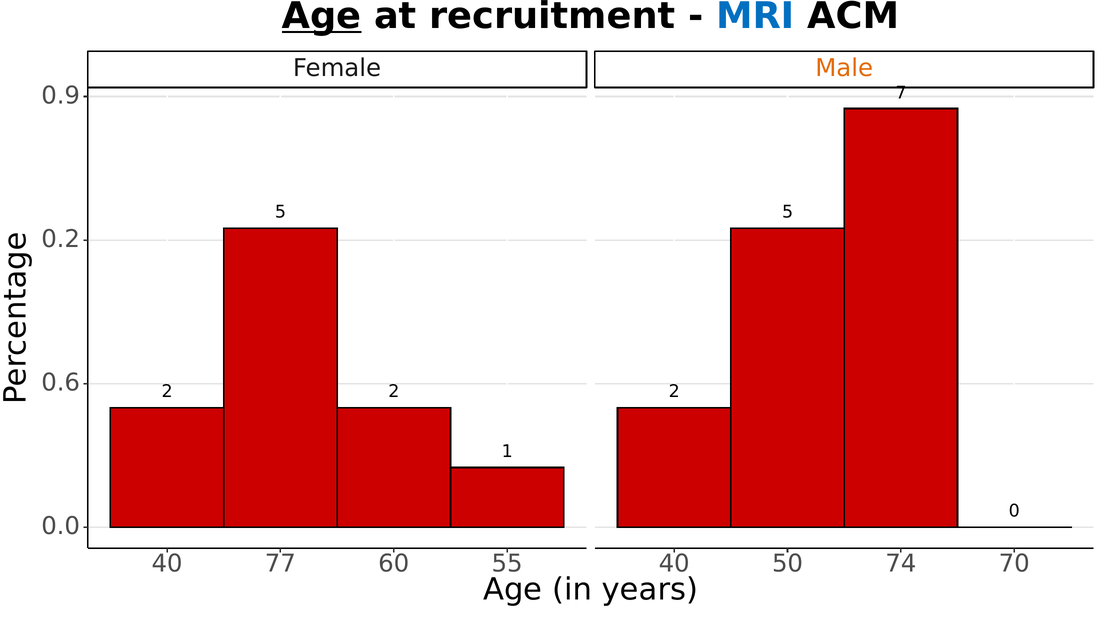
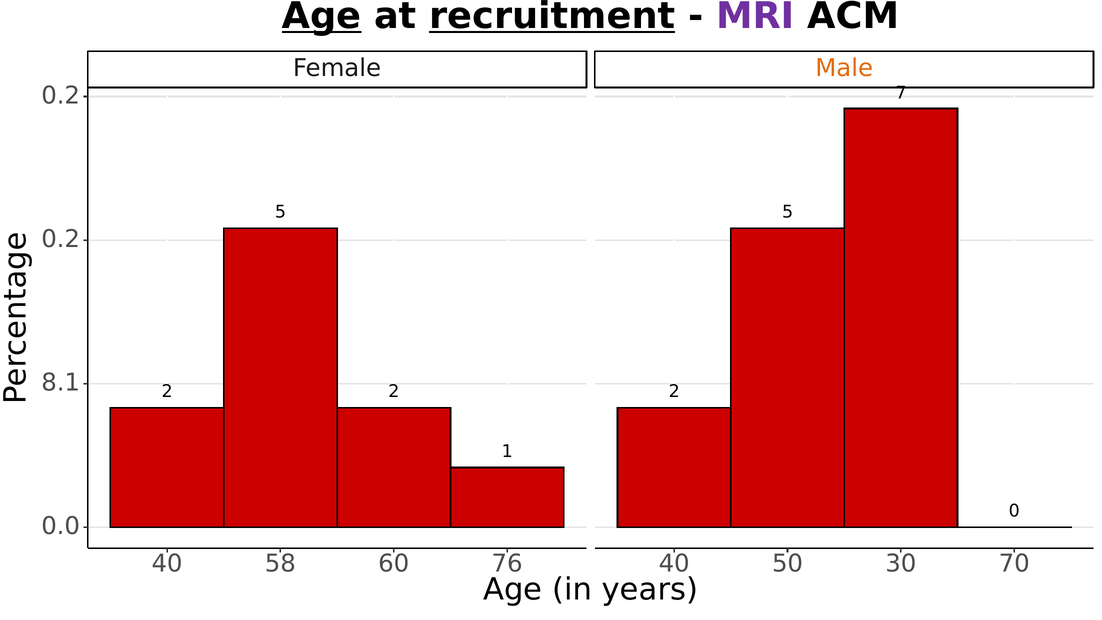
recruitment underline: none -> present
MRI colour: blue -> purple
0.9 at (61, 95): 0.9 -> 0.2
0.6: 0.6 -> 8.1
77: 77 -> 58
55: 55 -> 76
74: 74 -> 30
